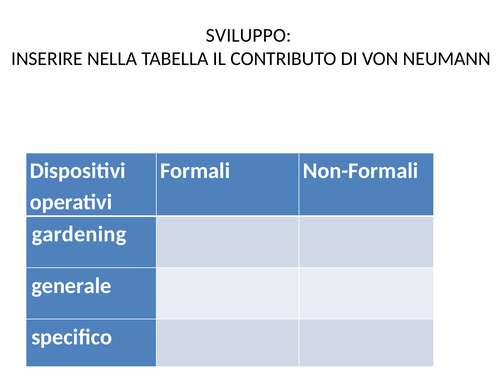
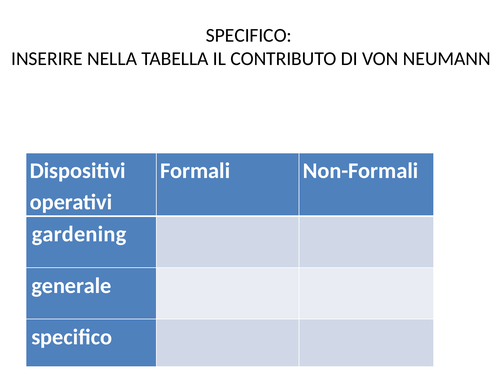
SVILUPPO at (249, 35): SVILUPPO -> SPECIFICO
